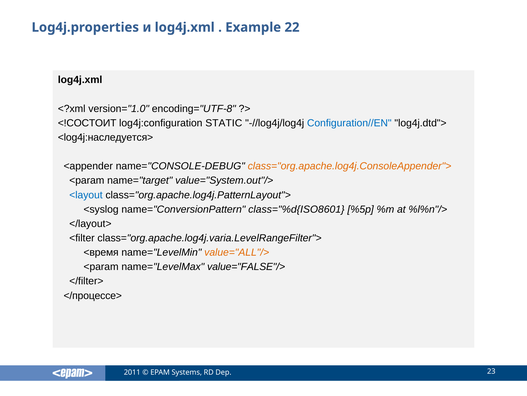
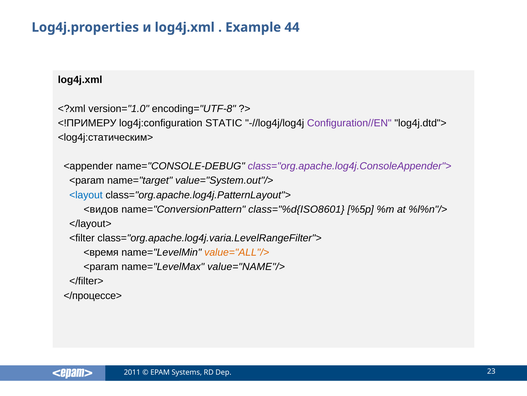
22: 22 -> 44
<!СОСТОИТ: <!СОСТОИТ -> <!ПРИМЕРУ
Configuration//EN colour: blue -> purple
<log4j:наследуется>: <log4j:наследуется> -> <log4j:статическим>
class="org.apache.log4j.ConsoleAppender"> colour: orange -> purple
<syslog: <syslog -> <видов
value="FALSE"/>: value="FALSE"/> -> value="NAME"/>
